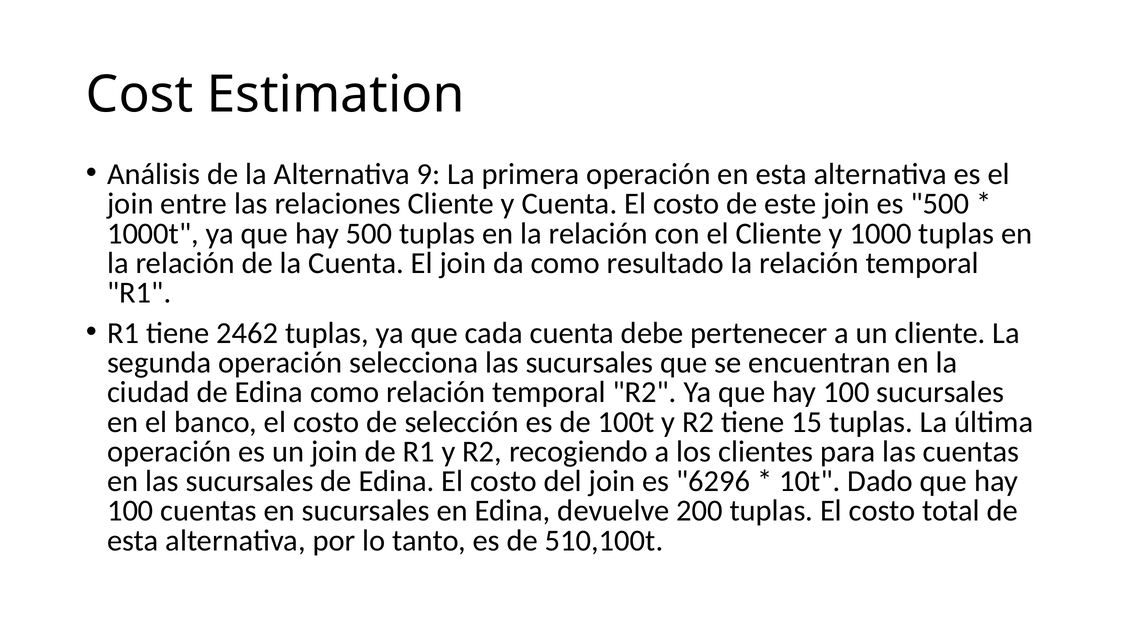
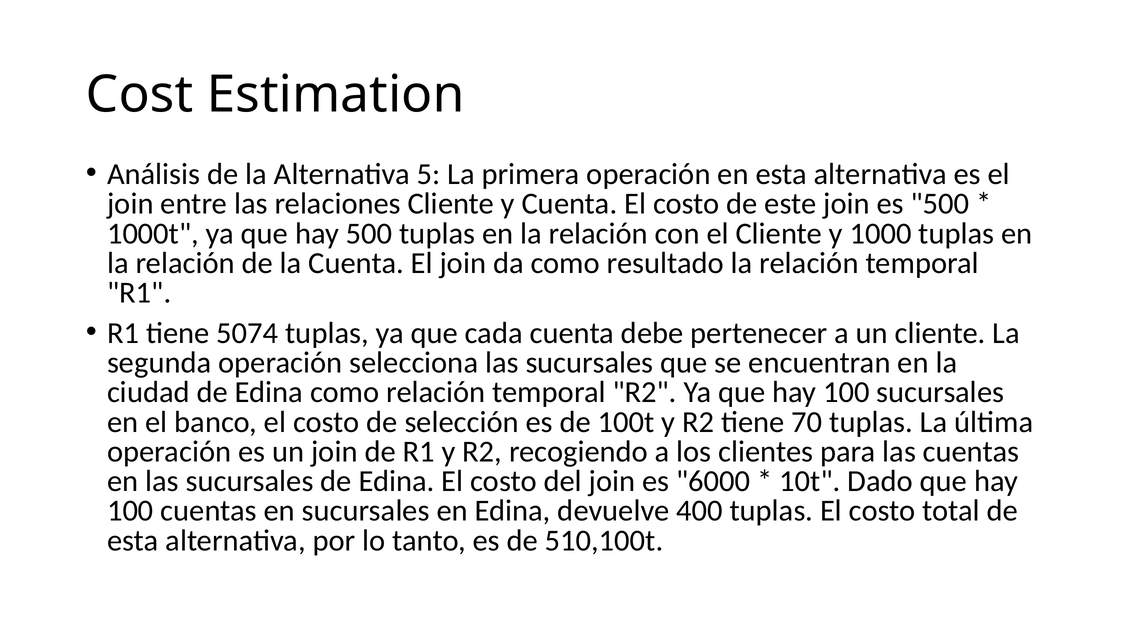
9: 9 -> 5
2462: 2462 -> 5074
15: 15 -> 70
6296: 6296 -> 6000
200: 200 -> 400
